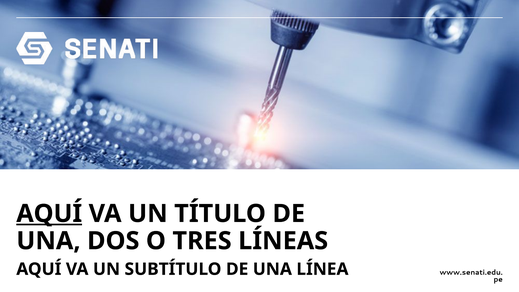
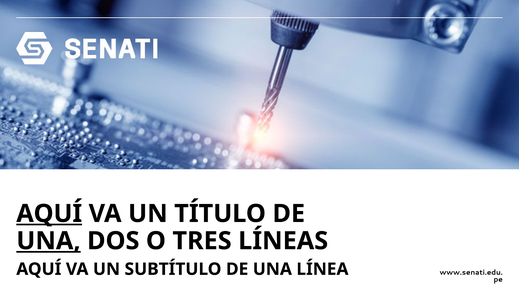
UNA at (48, 241) underline: none -> present
